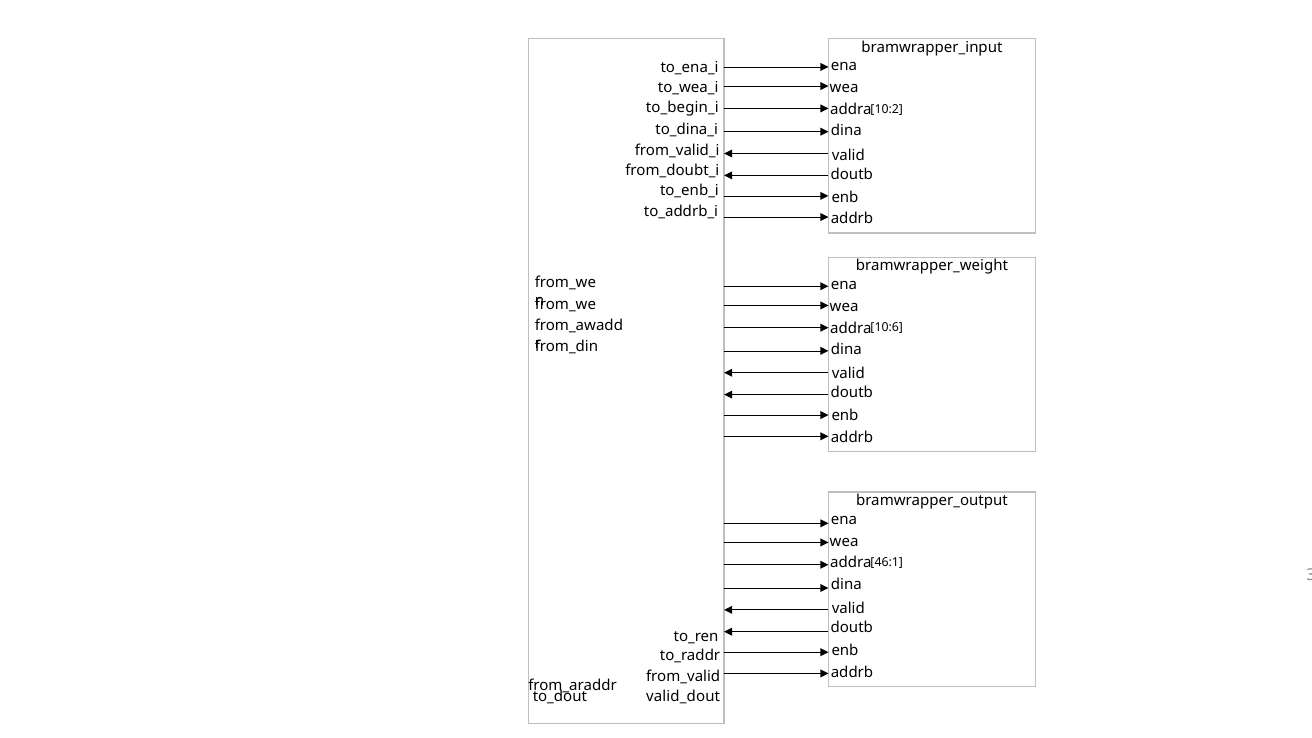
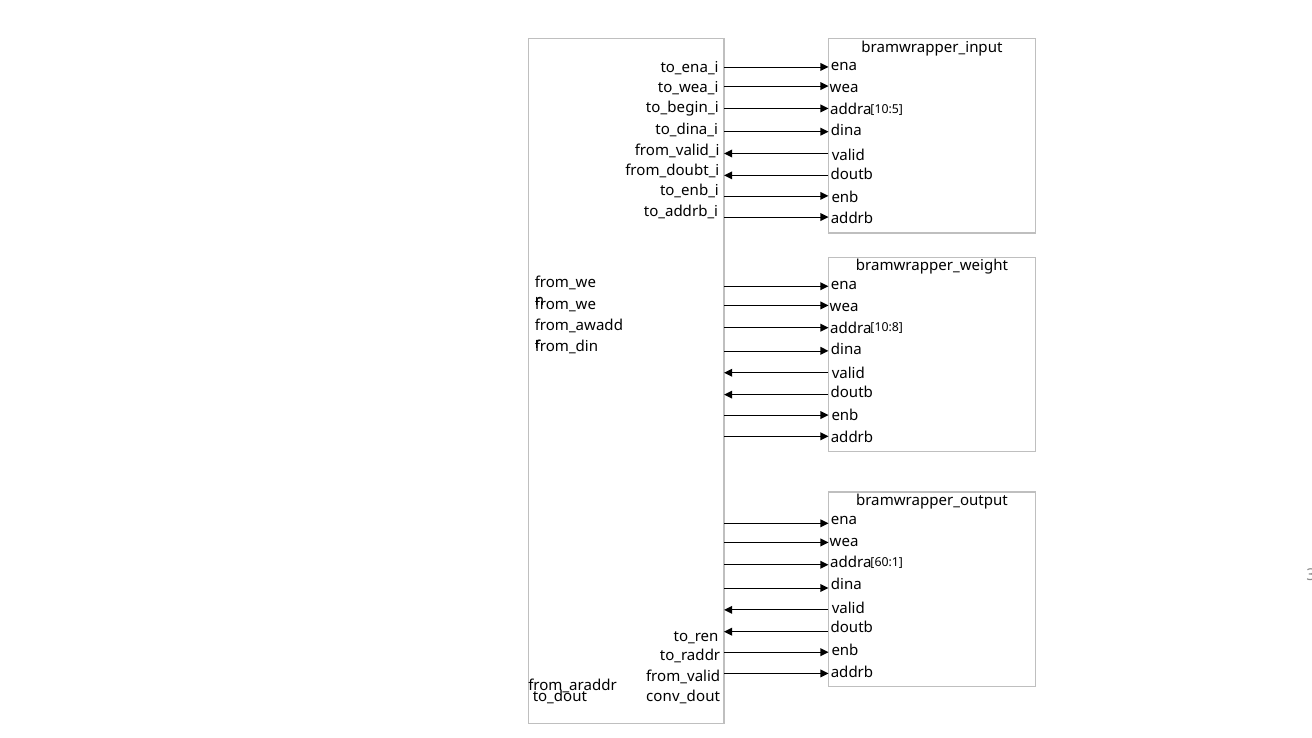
10:2: 10:2 -> 10:5
10:6: 10:6 -> 10:8
46:1: 46:1 -> 60:1
valid_dout: valid_dout -> conv_dout
